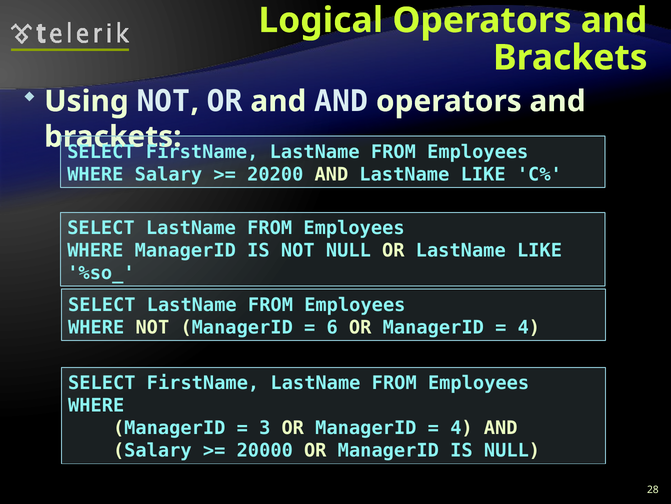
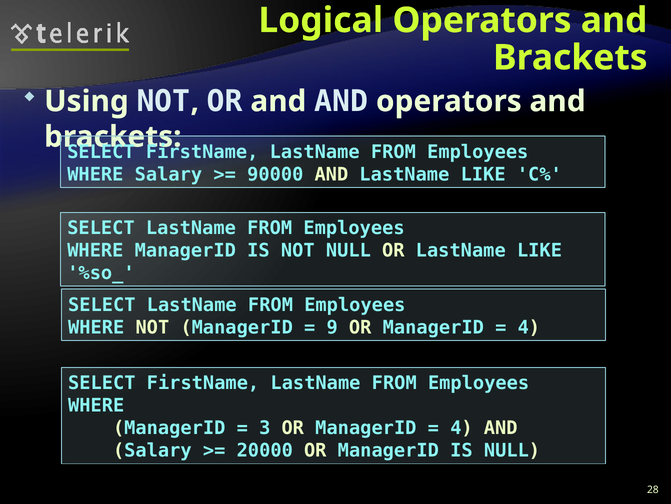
20200: 20200 -> 90000
6: 6 -> 9
